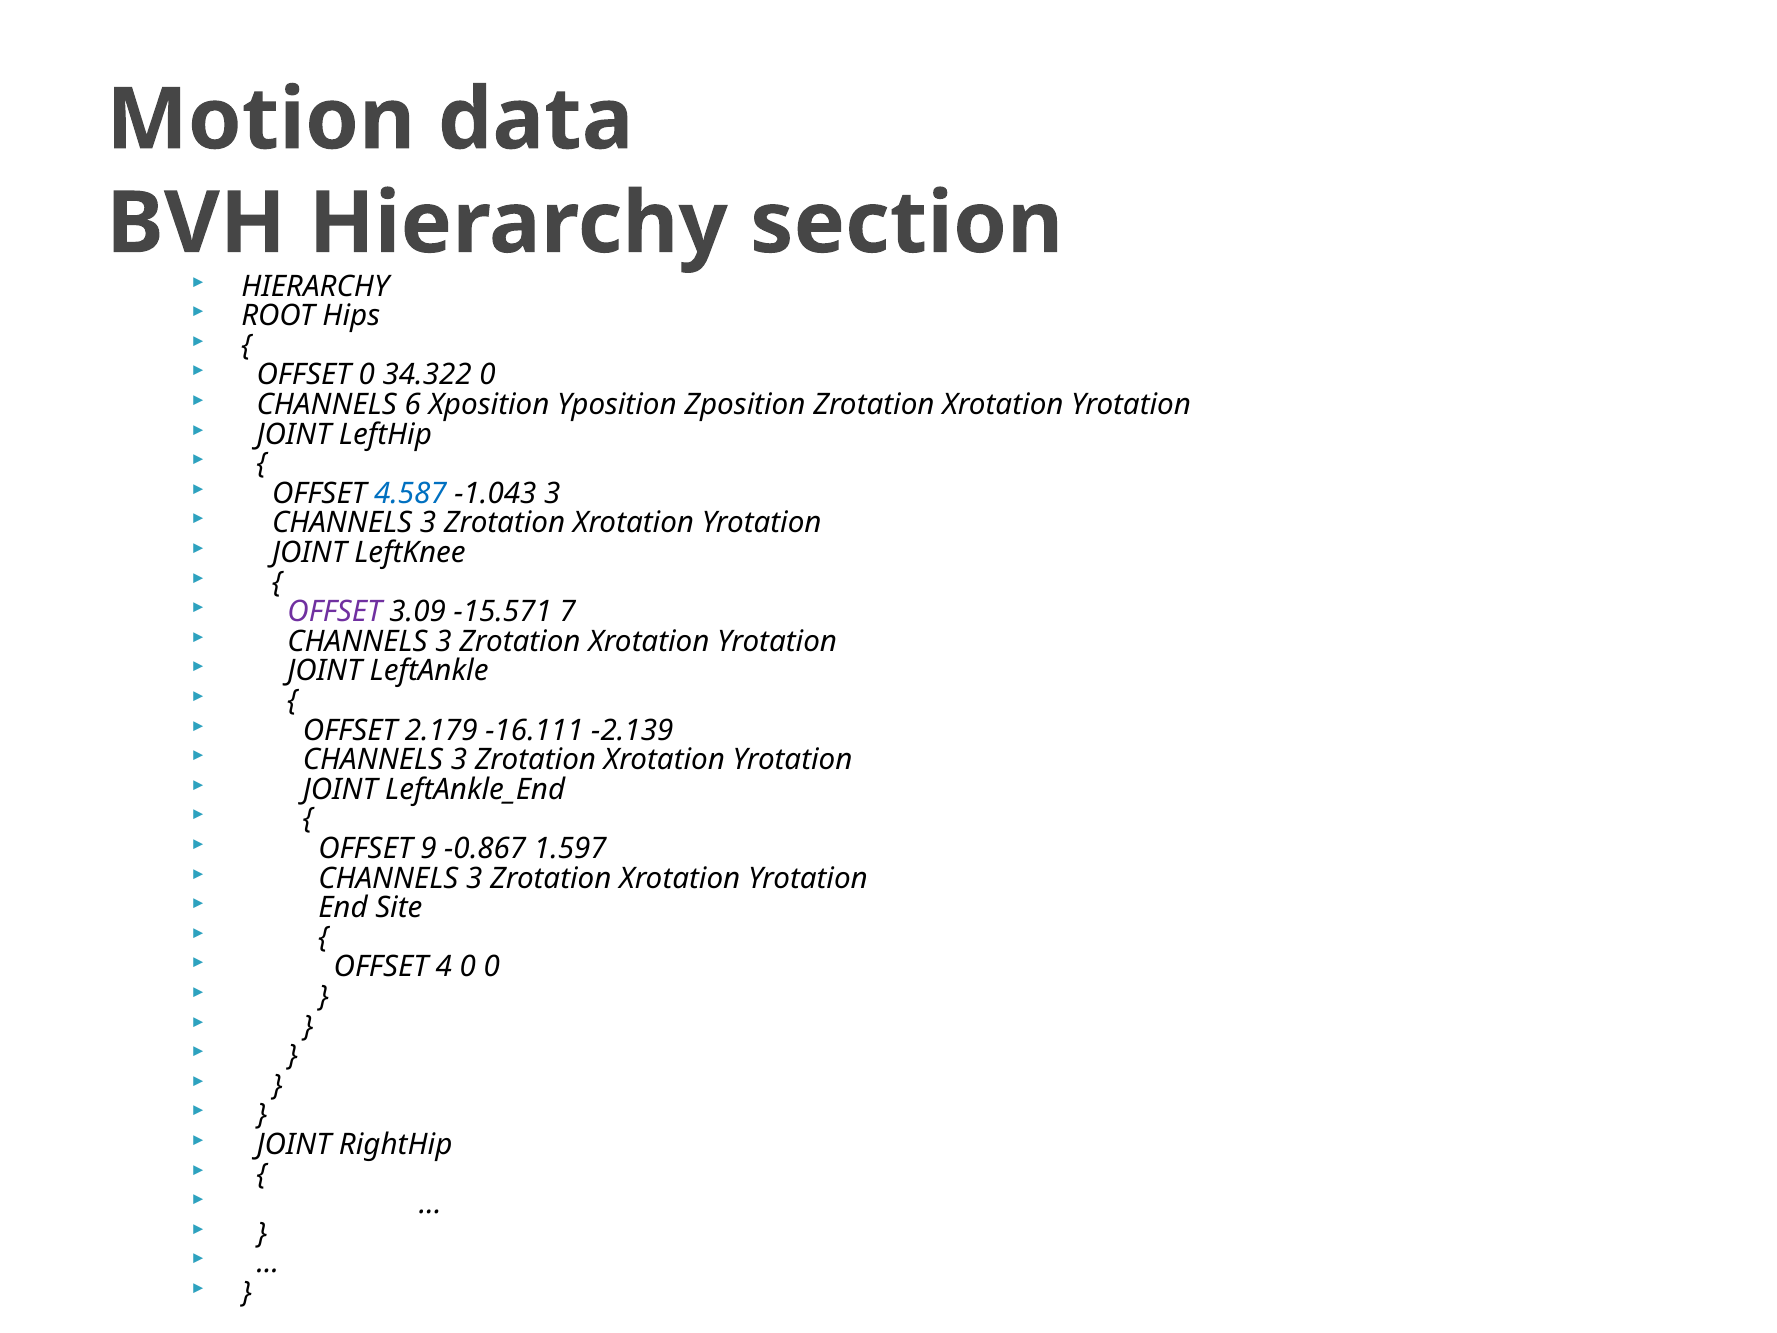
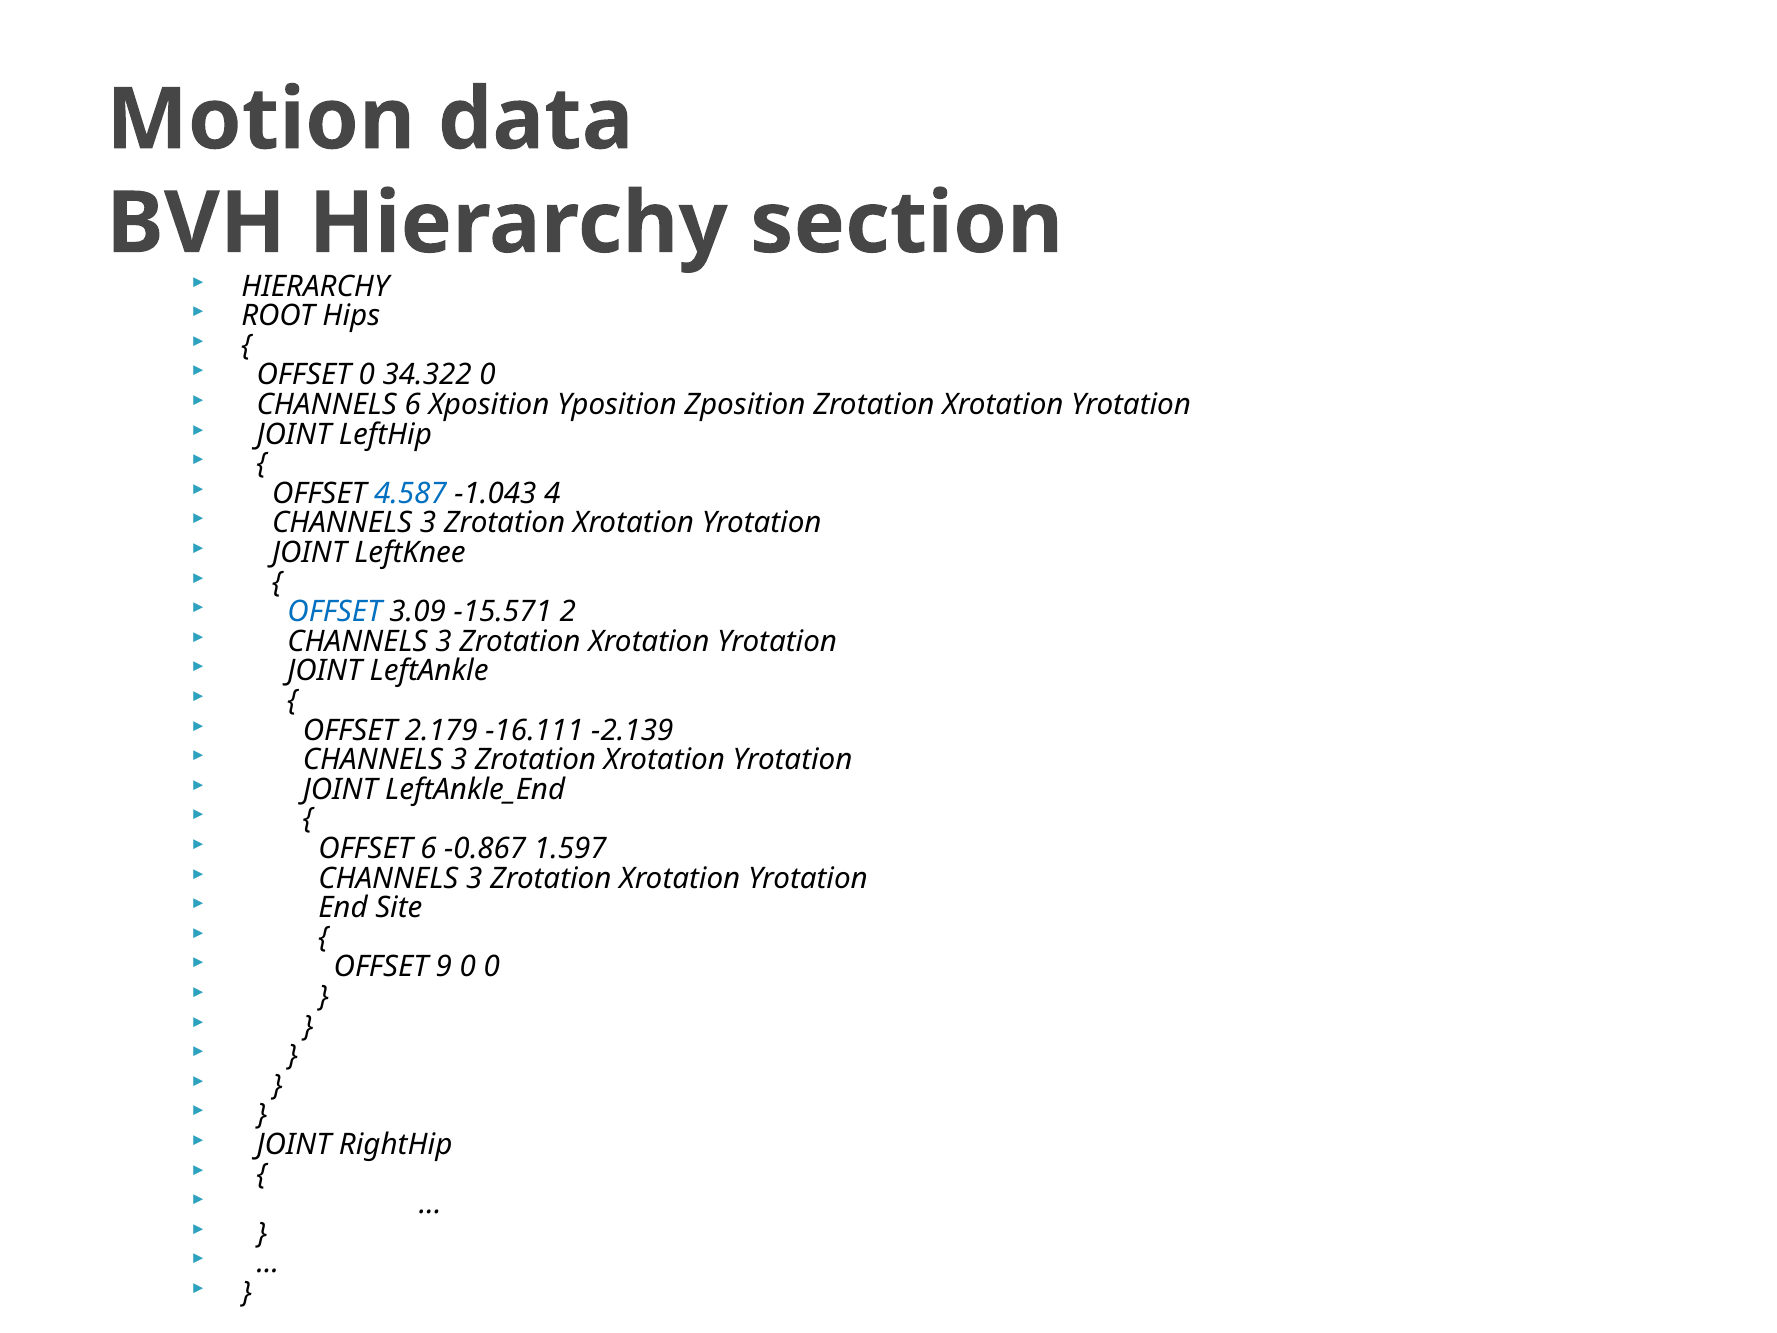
-1.043 3: 3 -> 4
OFFSET at (335, 612) colour: purple -> blue
7: 7 -> 2
OFFSET 9: 9 -> 6
4: 4 -> 9
